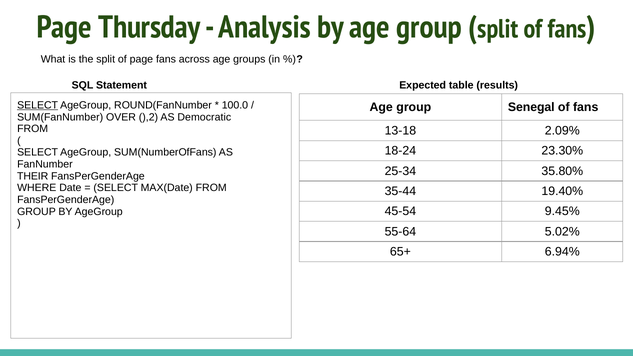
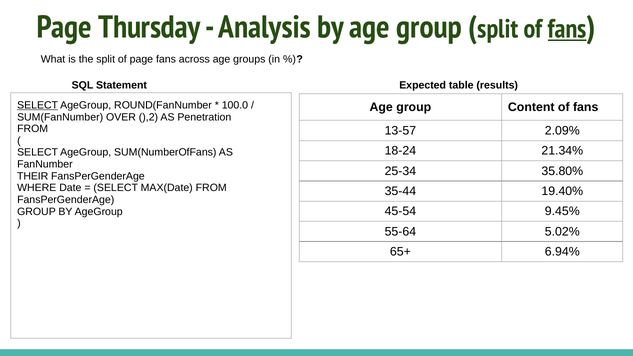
fans at (567, 29) underline: none -> present
Senegal: Senegal -> Content
Democratic: Democratic -> Penetration
13-18: 13-18 -> 13-57
23.30%: 23.30% -> 21.34%
